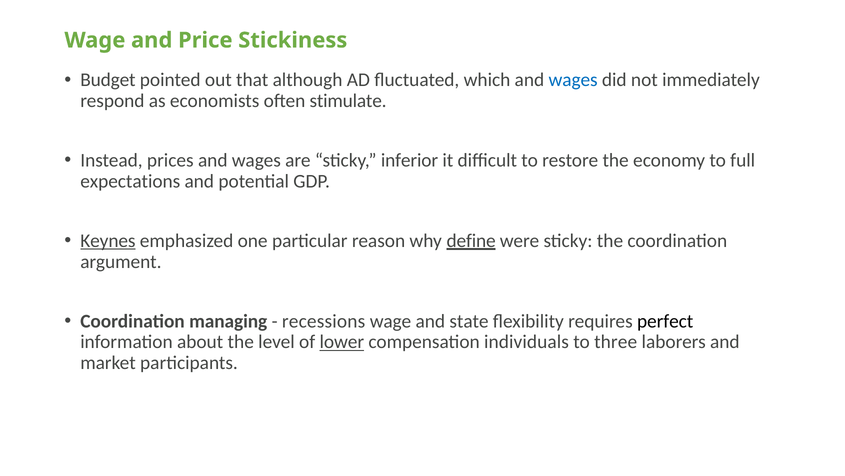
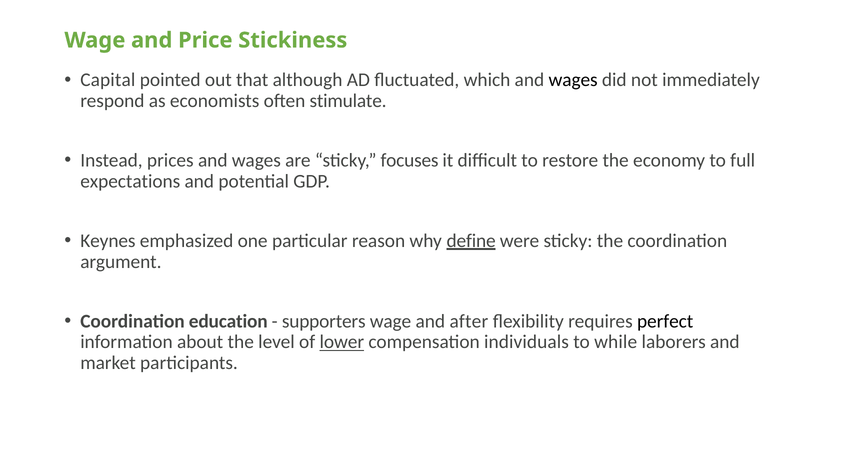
Budget: Budget -> Capital
wages at (573, 80) colour: blue -> black
inferior: inferior -> focuses
Keynes underline: present -> none
managing: managing -> education
recessions: recessions -> supporters
state: state -> after
three: three -> while
